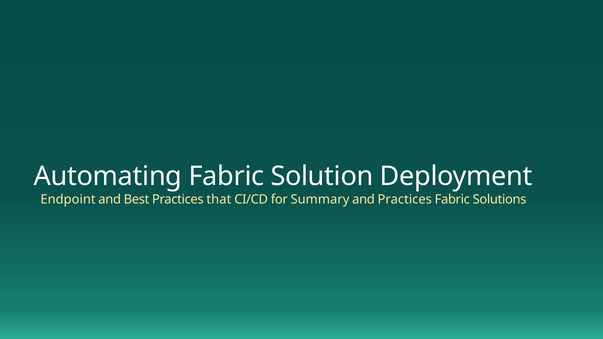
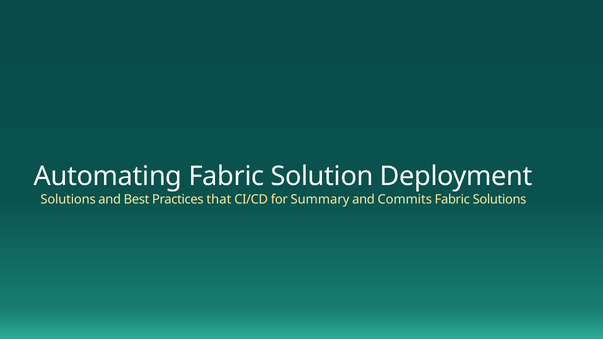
Endpoint at (68, 199): Endpoint -> Solutions
and Practices: Practices -> Commits
